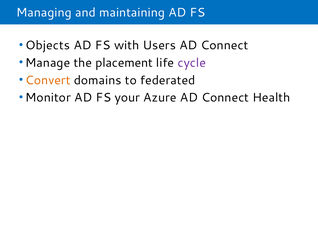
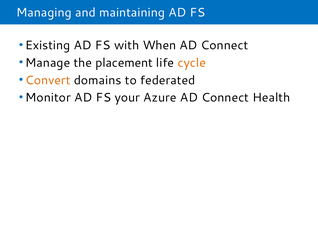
Objects: Objects -> Existing
Users: Users -> When
cycle colour: purple -> orange
